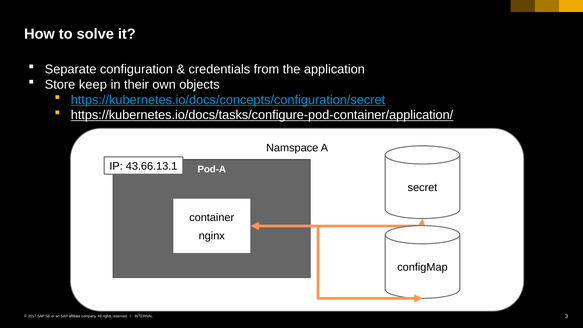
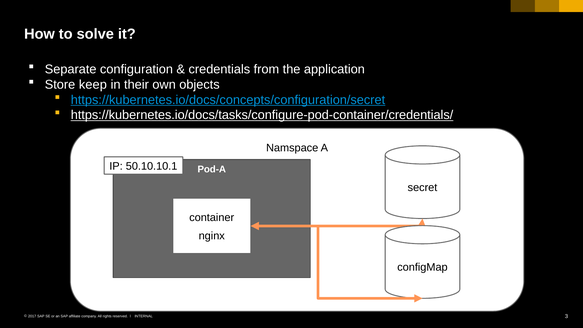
https://kubernetes.io/docs/tasks/configure-pod-container/application/: https://kubernetes.io/docs/tasks/configure-pod-container/application/ -> https://kubernetes.io/docs/tasks/configure-pod-container/credentials/
43.66.13.1: 43.66.13.1 -> 50.10.10.1
